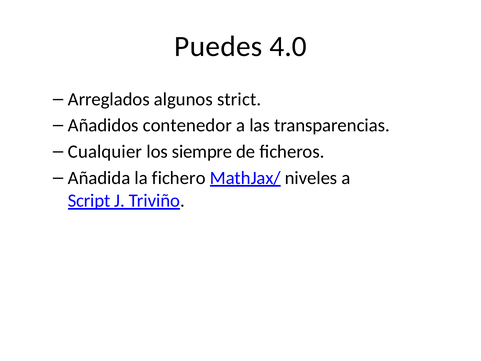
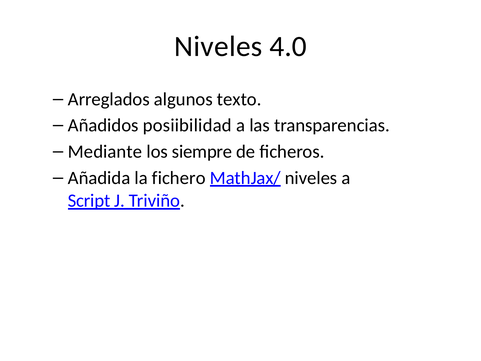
Puedes at (218, 47): Puedes -> Niveles
strict: strict -> texto
contenedor: contenedor -> posiibilidad
Cualquier: Cualquier -> Mediante
